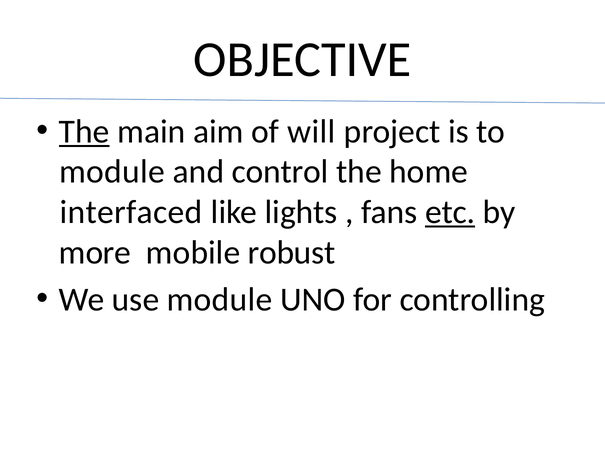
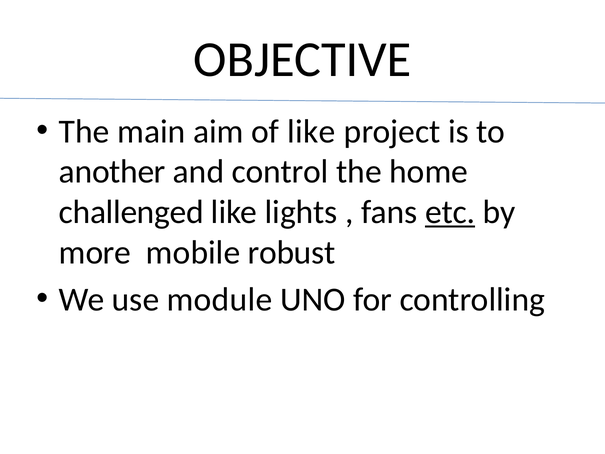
The at (84, 131) underline: present -> none
of will: will -> like
module at (112, 172): module -> another
interfaced: interfaced -> challenged
